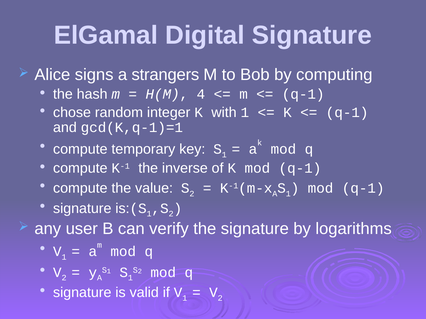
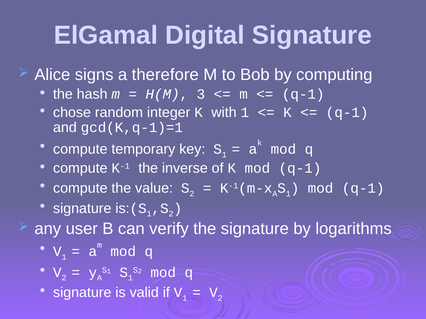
strangers: strangers -> therefore
4: 4 -> 3
